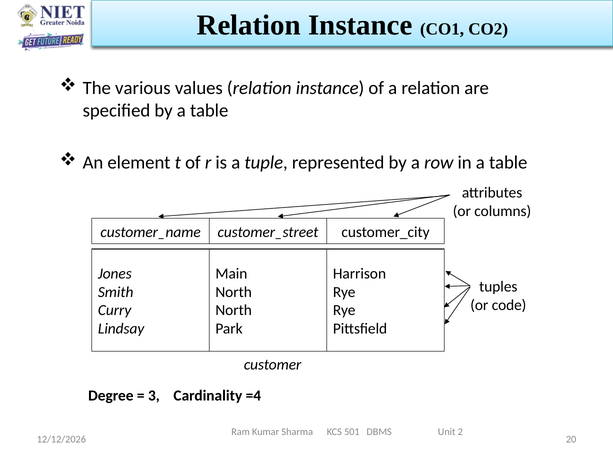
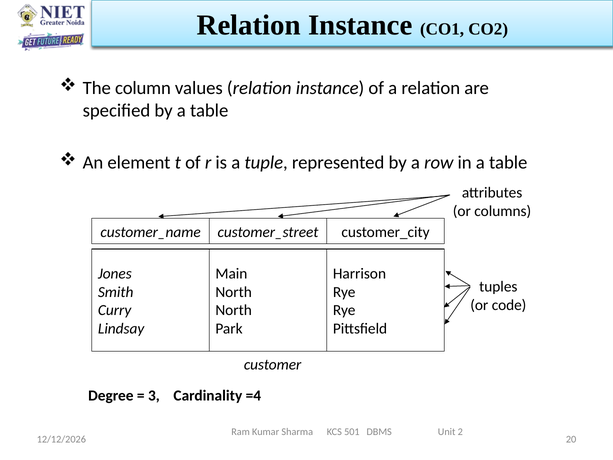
various: various -> column
